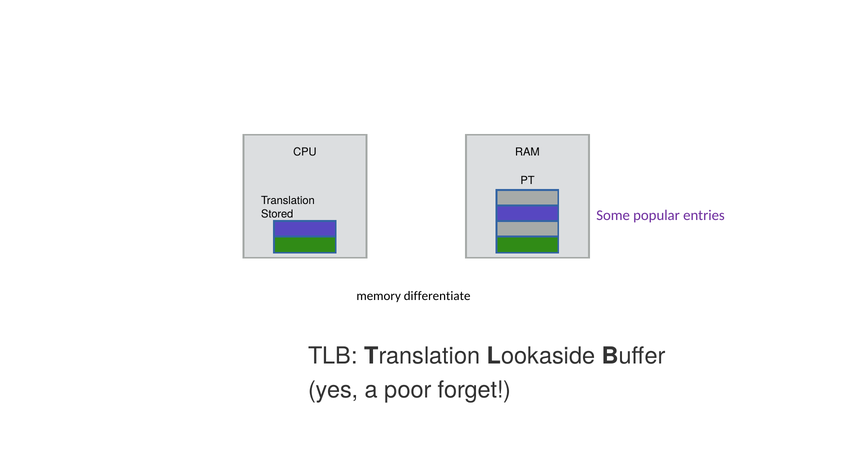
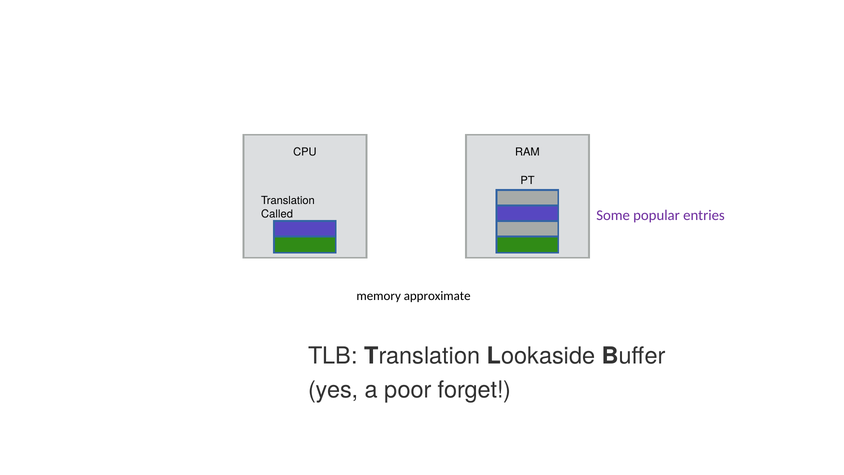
Stored: Stored -> Called
differentiate: differentiate -> approximate
